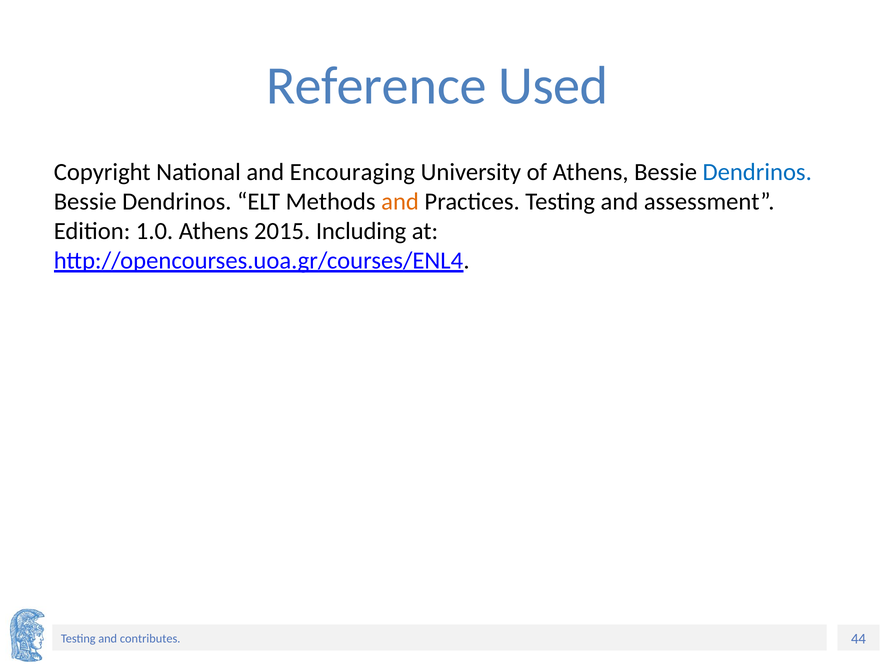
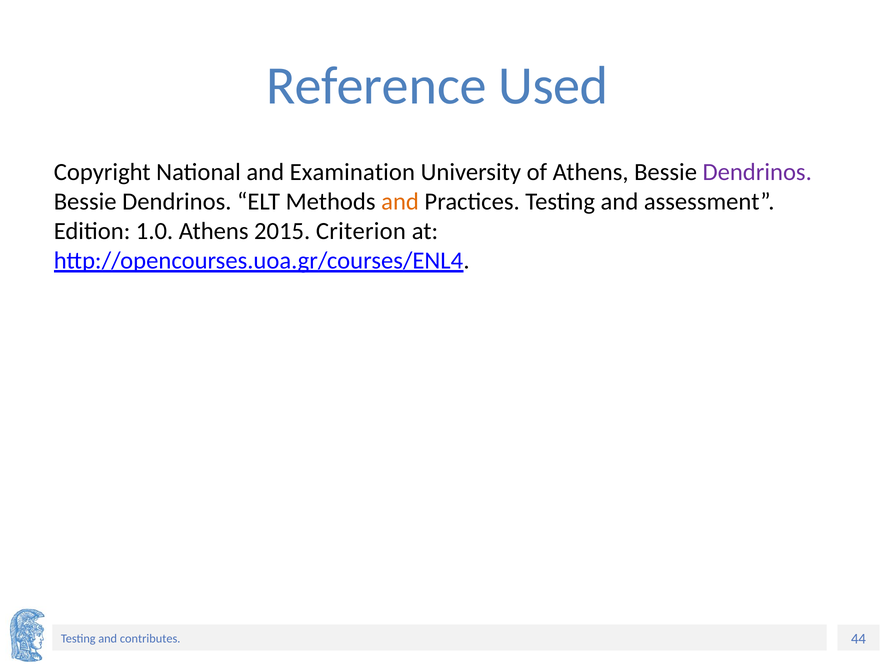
Encouraging: Encouraging -> Examination
Dendrinos at (757, 172) colour: blue -> purple
Including: Including -> Criterion
